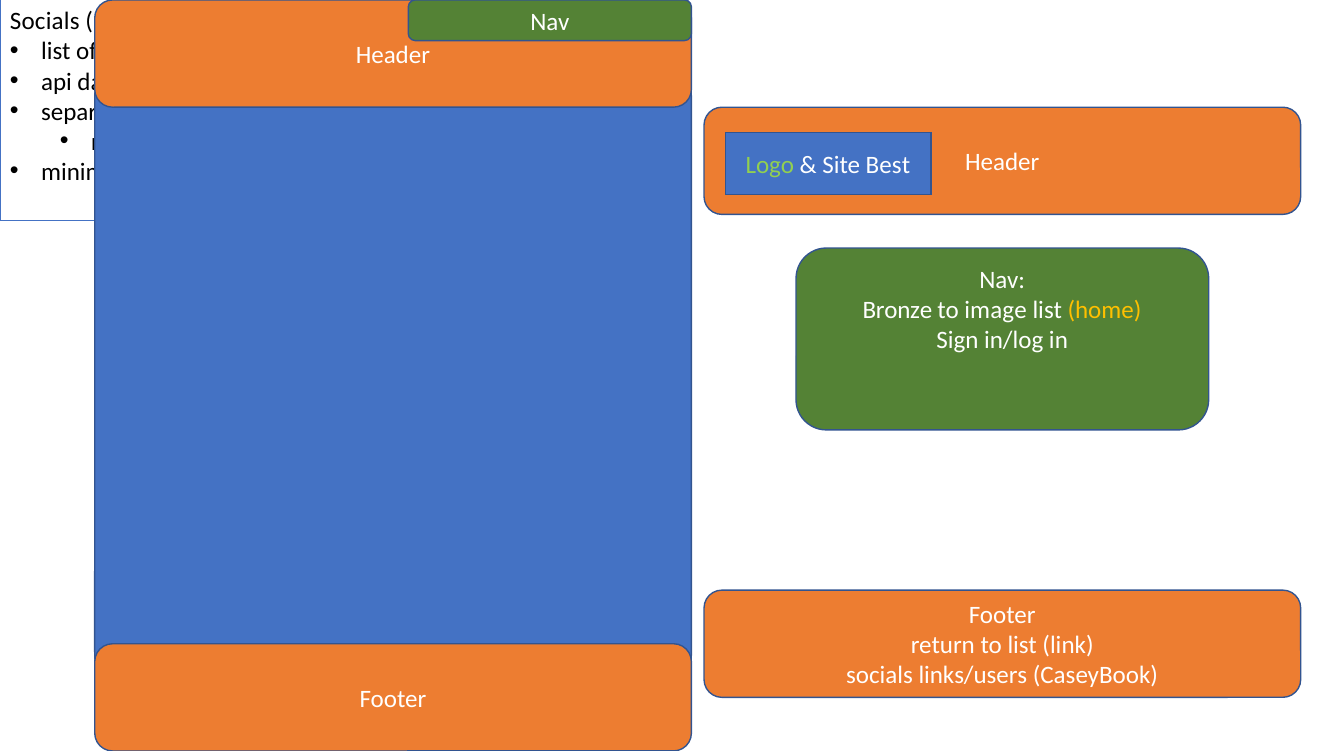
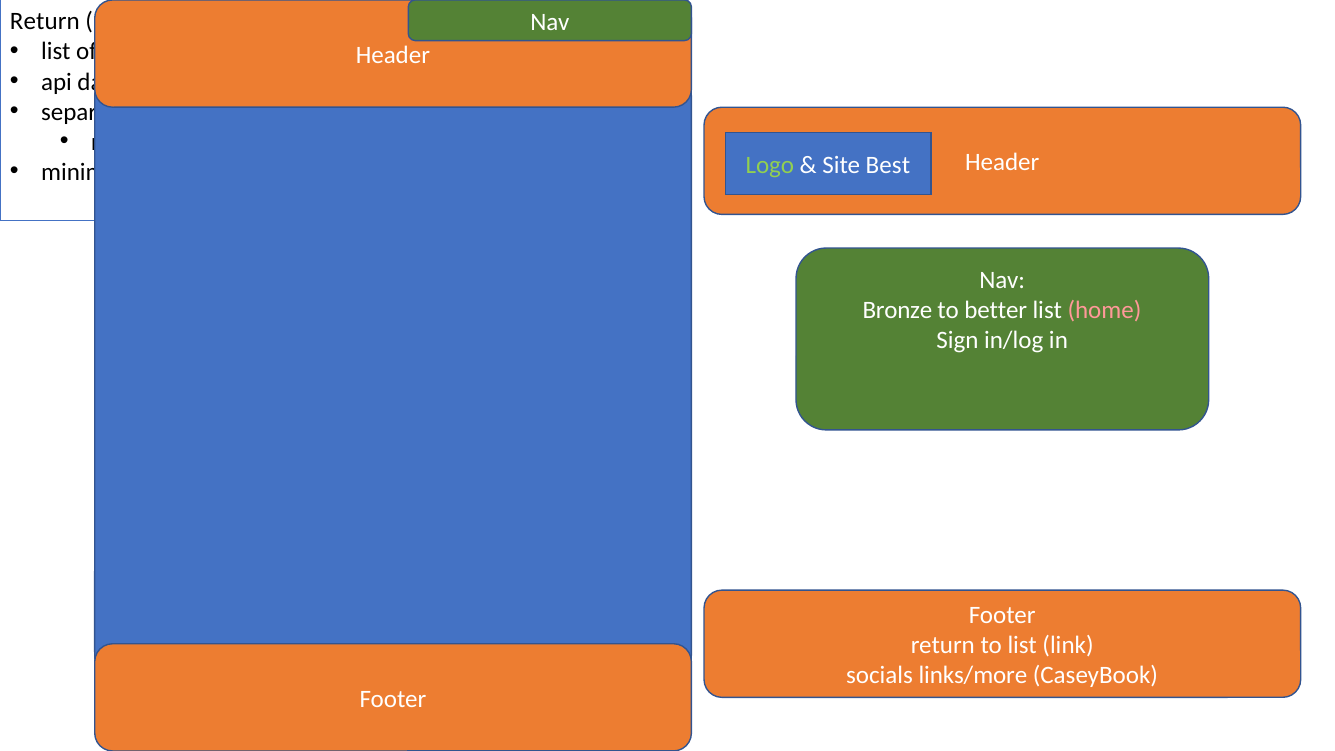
Socials at (45, 22): Socials -> Return
image: image -> better
home colour: yellow -> pink
links/users: links/users -> links/more
